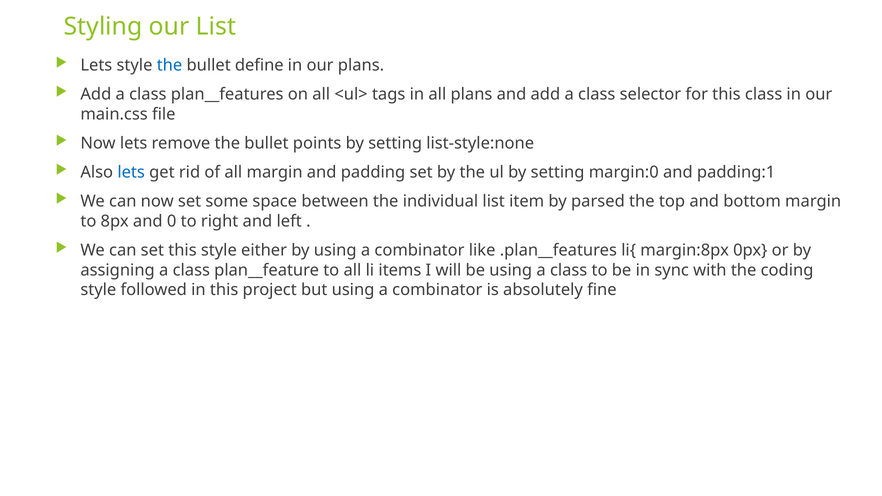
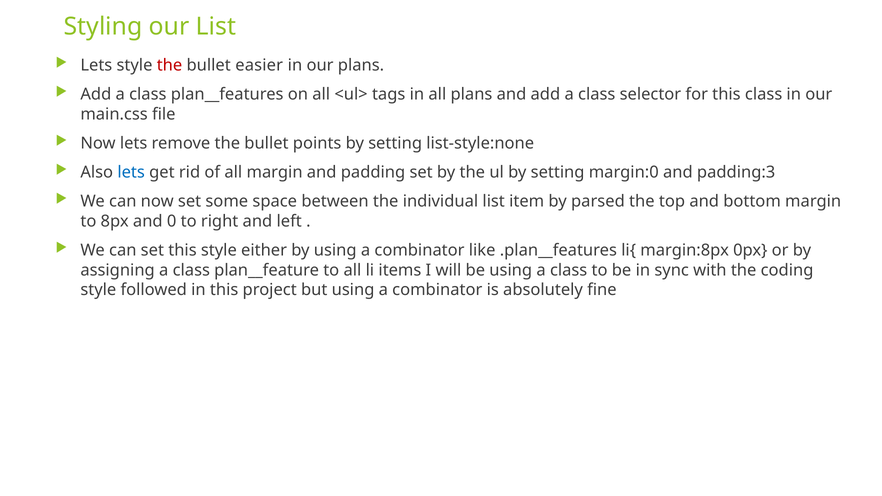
the at (170, 66) colour: blue -> red
define: define -> easier
padding:1: padding:1 -> padding:3
